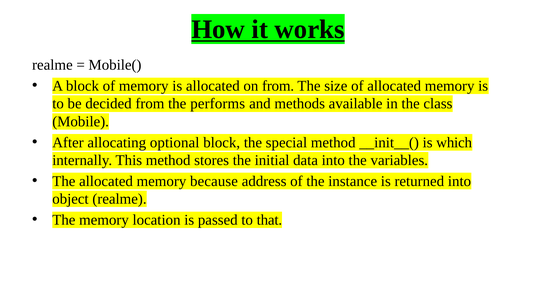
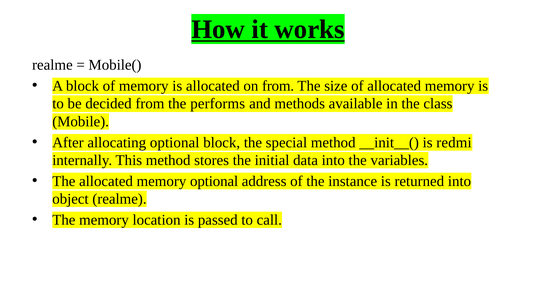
which: which -> redmi
memory because: because -> optional
that: that -> call
